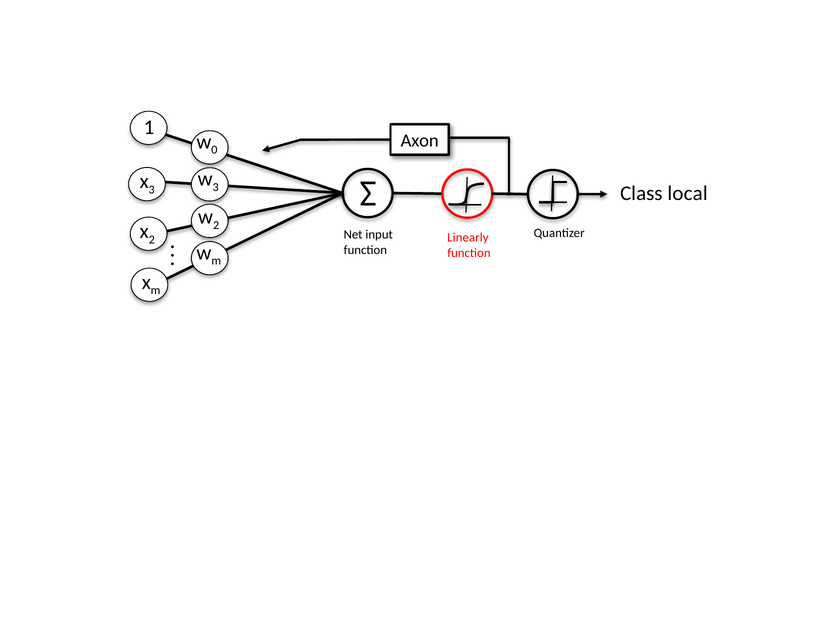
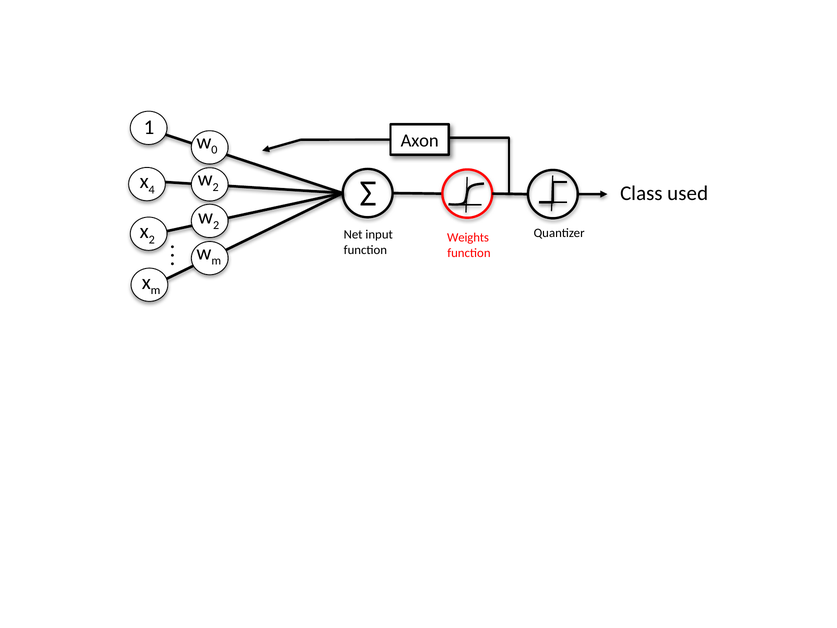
3 at (216, 187): 3 -> 2
3 at (152, 190): 3 -> 4
local: local -> used
Linearly: Linearly -> Weights
